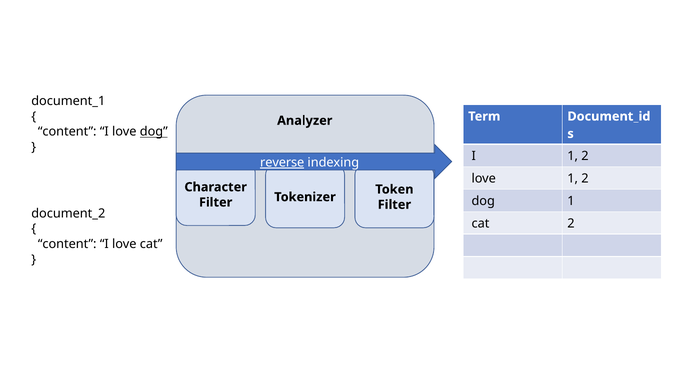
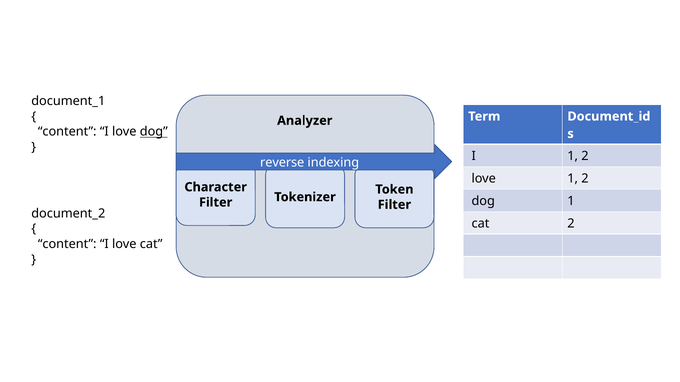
reverse underline: present -> none
